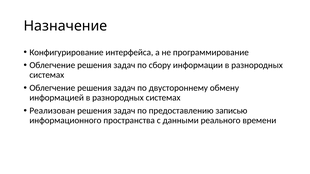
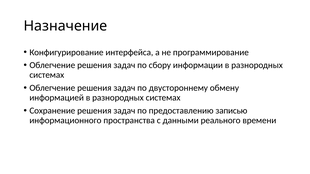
Реализован: Реализован -> Сохранение
